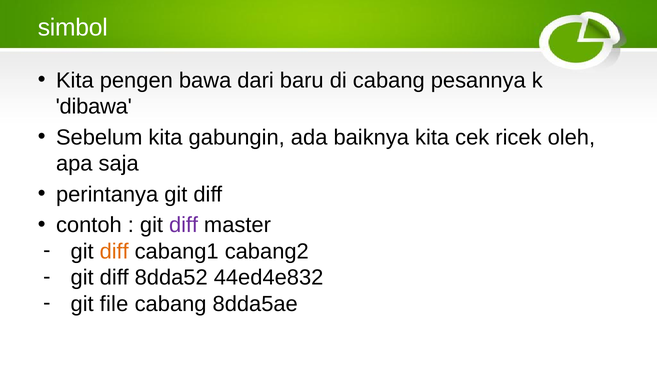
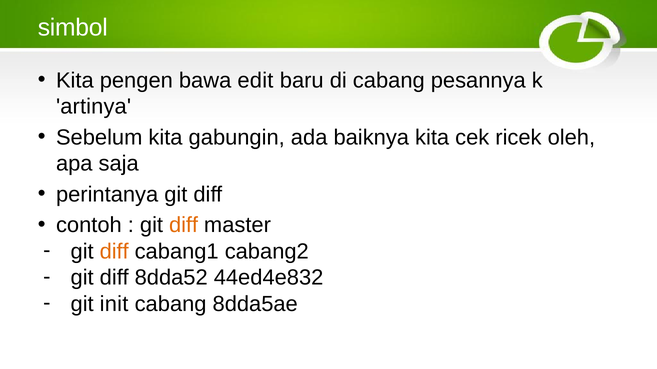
dari: dari -> edit
dibawa: dibawa -> artinya
diff at (184, 225) colour: purple -> orange
file: file -> init
